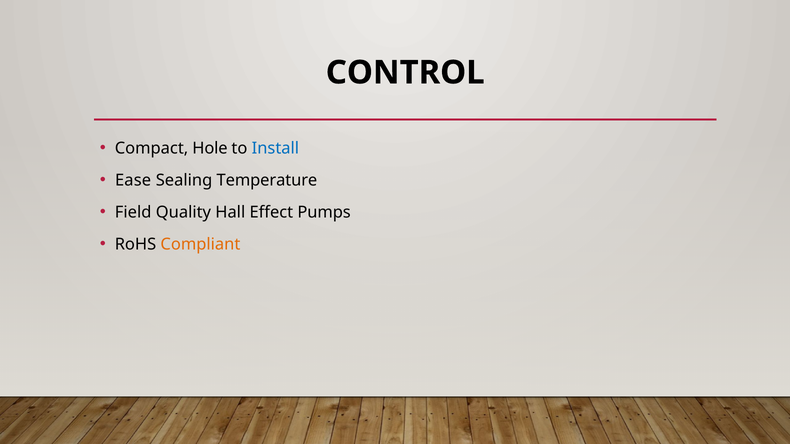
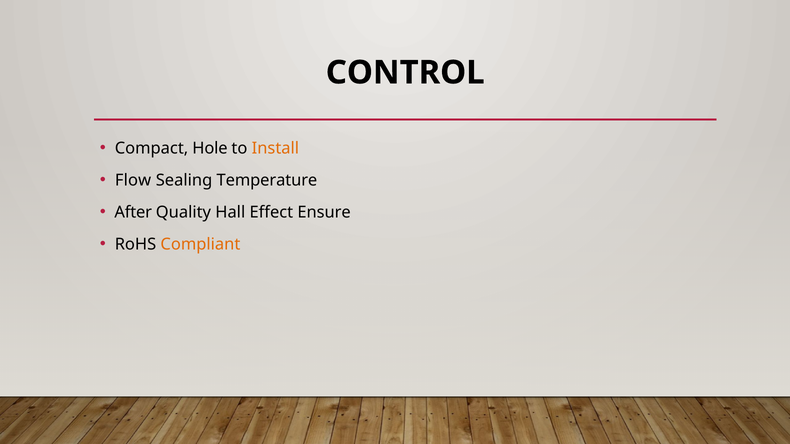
Install colour: blue -> orange
Ease: Ease -> Flow
Field: Field -> After
Pumps: Pumps -> Ensure
